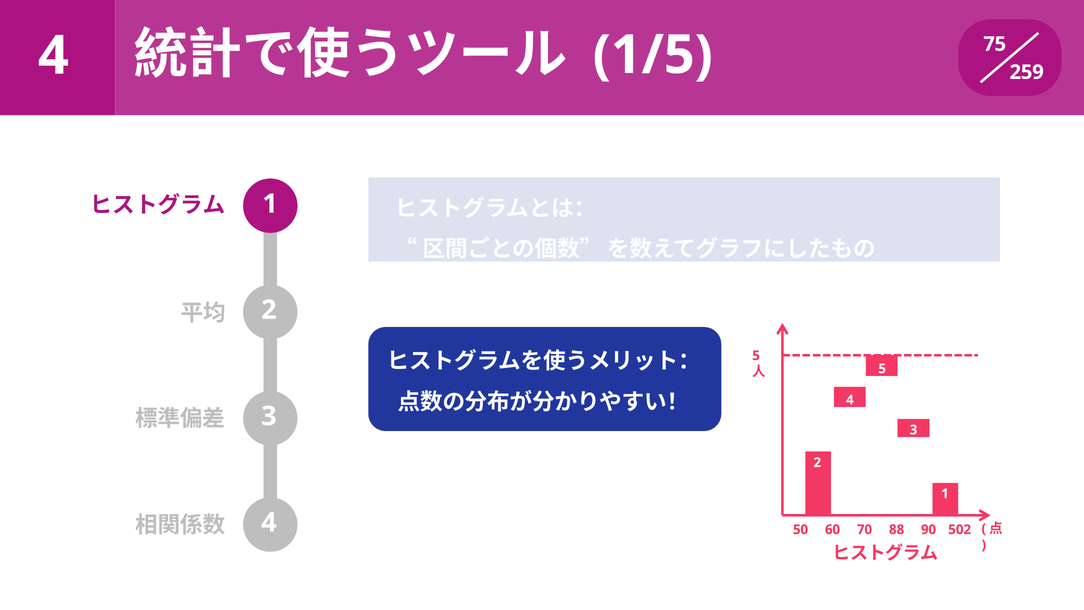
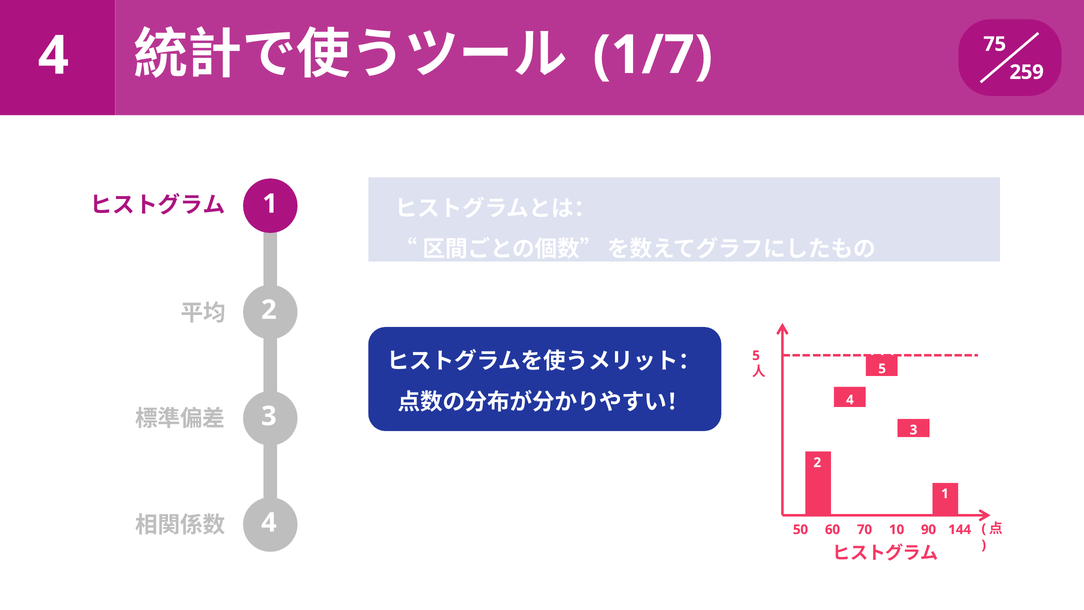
1/5: 1/5 -> 1/7
88: 88 -> 10
502: 502 -> 144
